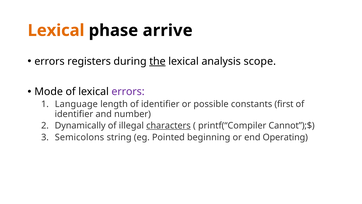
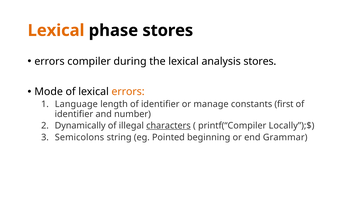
phase arrive: arrive -> stores
registers: registers -> compiler
the underline: present -> none
analysis scope: scope -> stores
errors at (128, 92) colour: purple -> orange
possible: possible -> manage
Cannot”);$: Cannot”);$ -> Locally”);$
Operating: Operating -> Grammar
